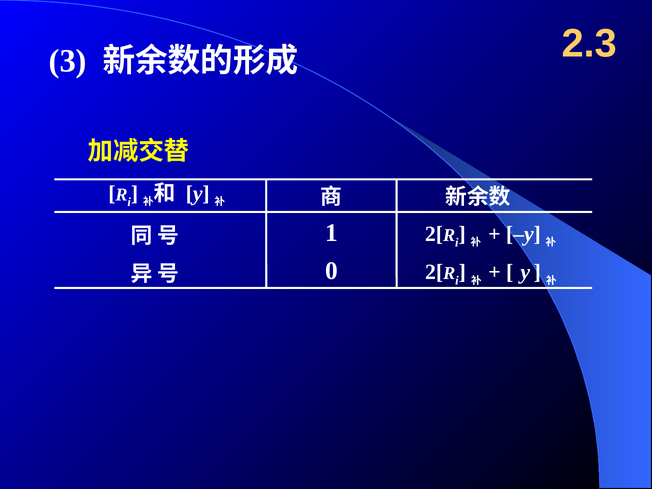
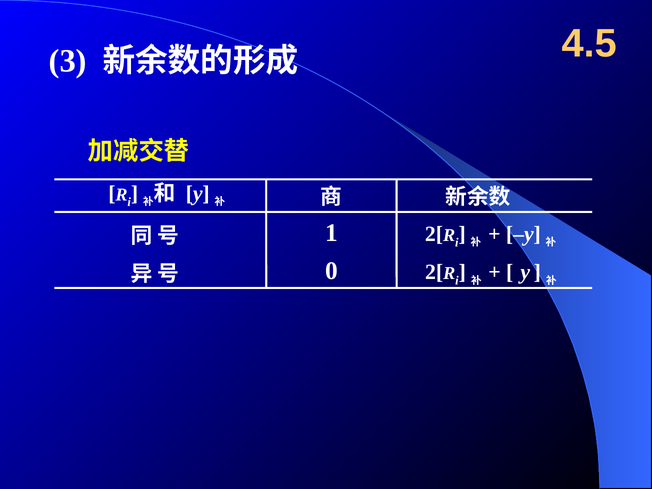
2.3: 2.3 -> 4.5
